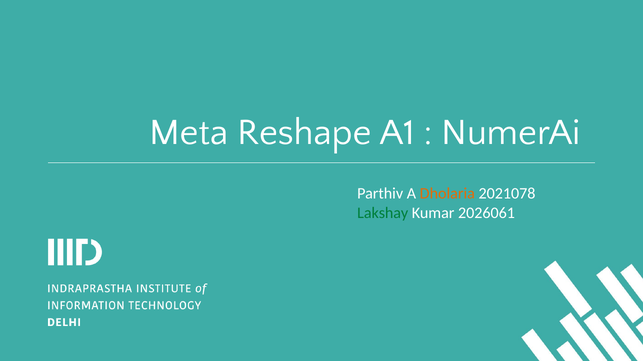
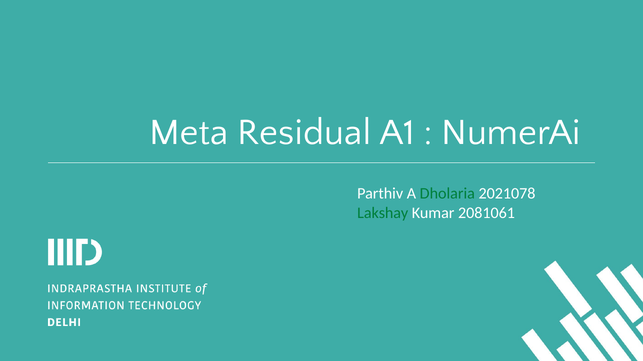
Reshape: Reshape -> Residual
Dholaria colour: orange -> green
2026061: 2026061 -> 2081061
